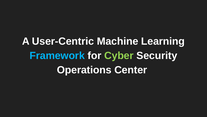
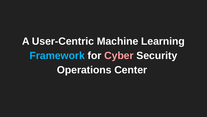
Cyber colour: light green -> pink
